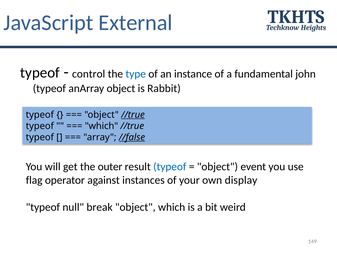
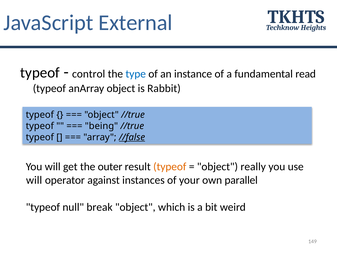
john: john -> read
//true at (133, 115) underline: present -> none
which at (102, 126): which -> being
typeof at (170, 166) colour: blue -> orange
event: event -> really
flag at (34, 180): flag -> will
display: display -> parallel
